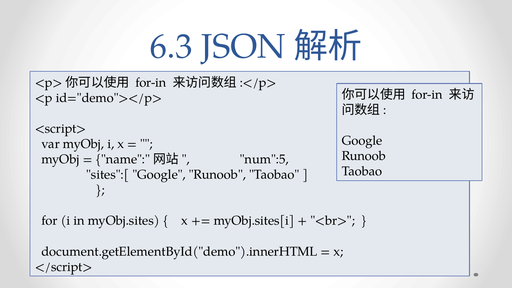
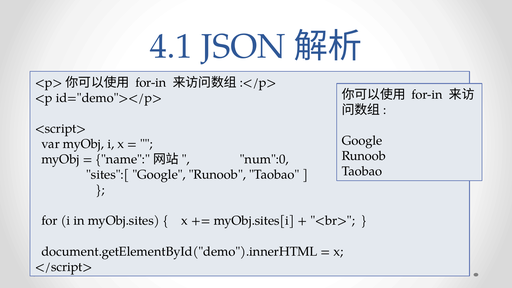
6.3: 6.3 -> 4.1
num":5: num":5 -> num":0
